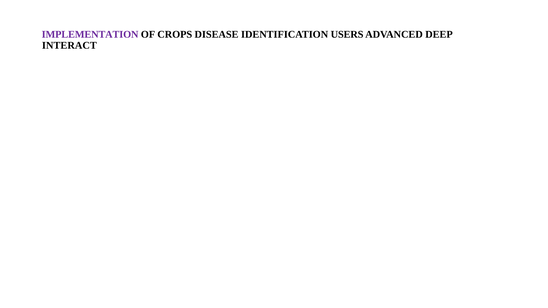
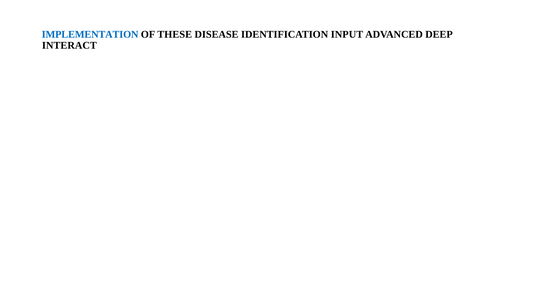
IMPLEMENTATION colour: purple -> blue
CROPS: CROPS -> THESE
USERS: USERS -> INPUT
